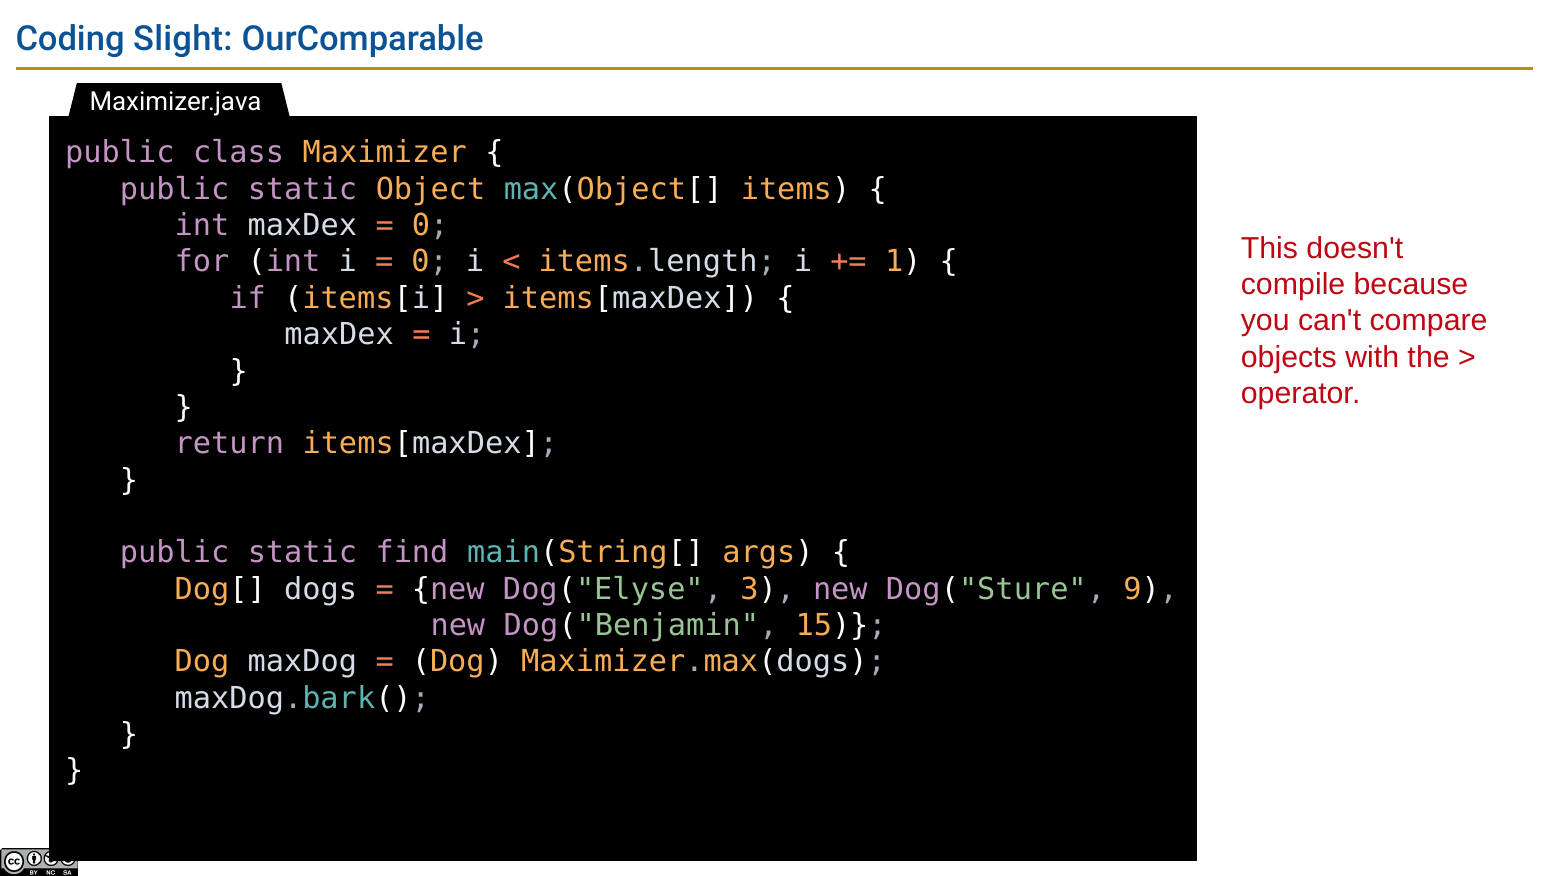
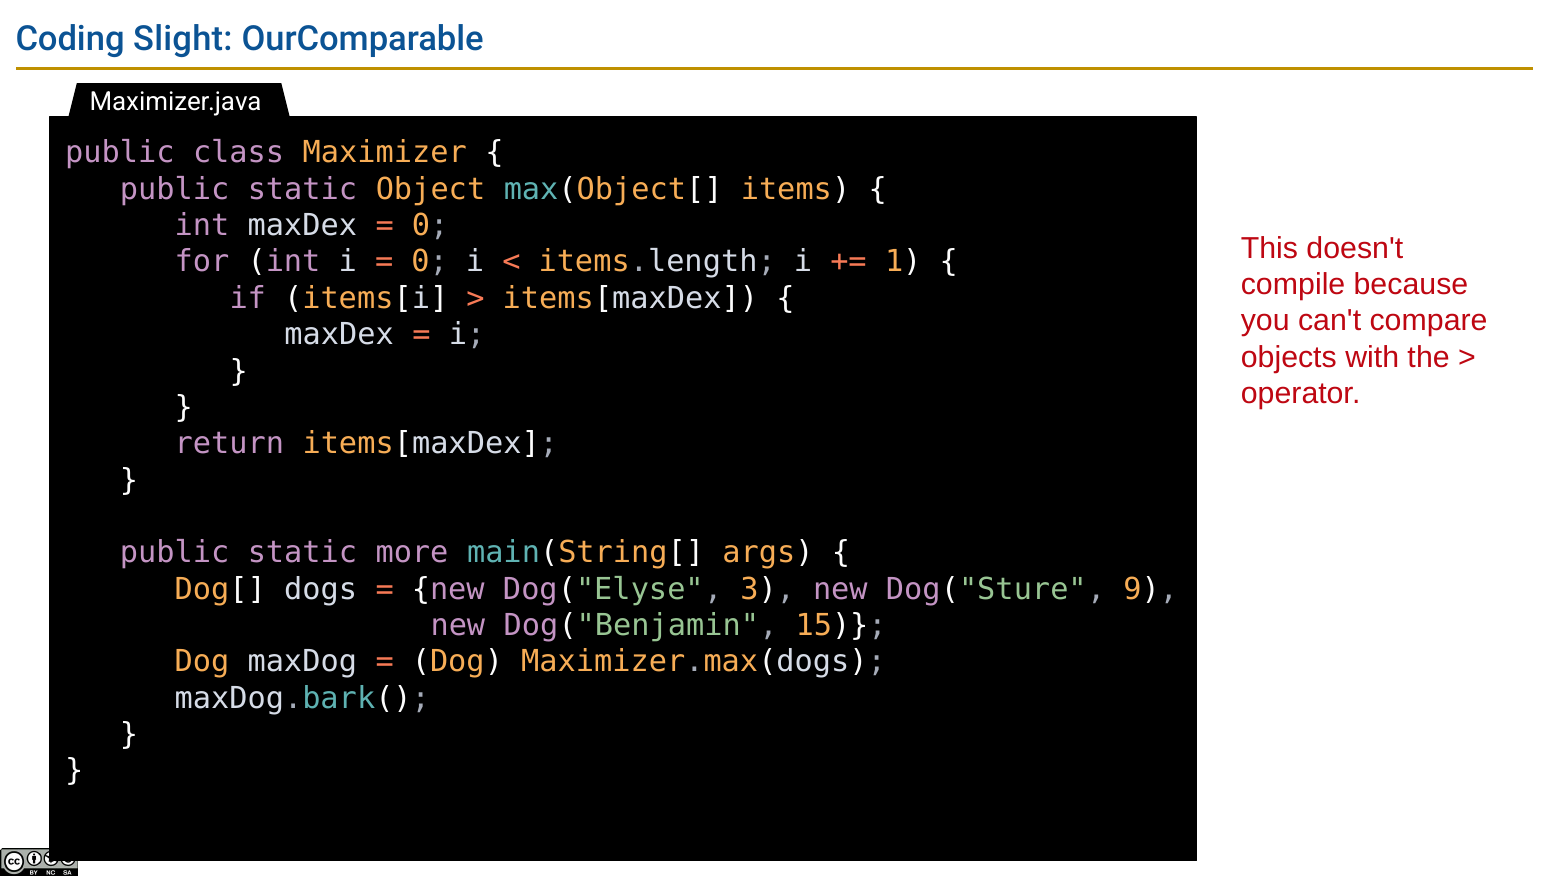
find: find -> more
